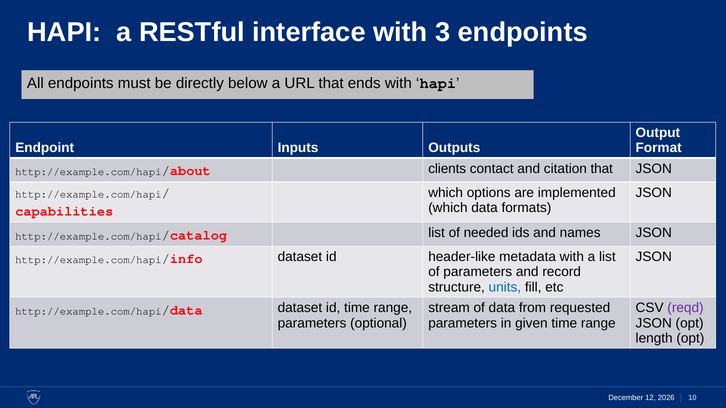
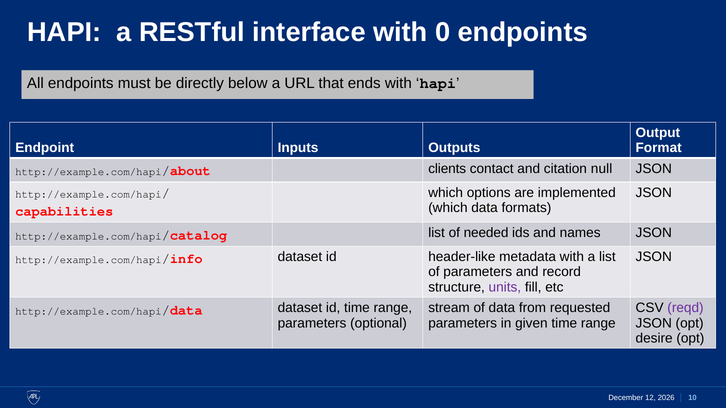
3: 3 -> 0
citation that: that -> null
units colour: blue -> purple
length: length -> desire
